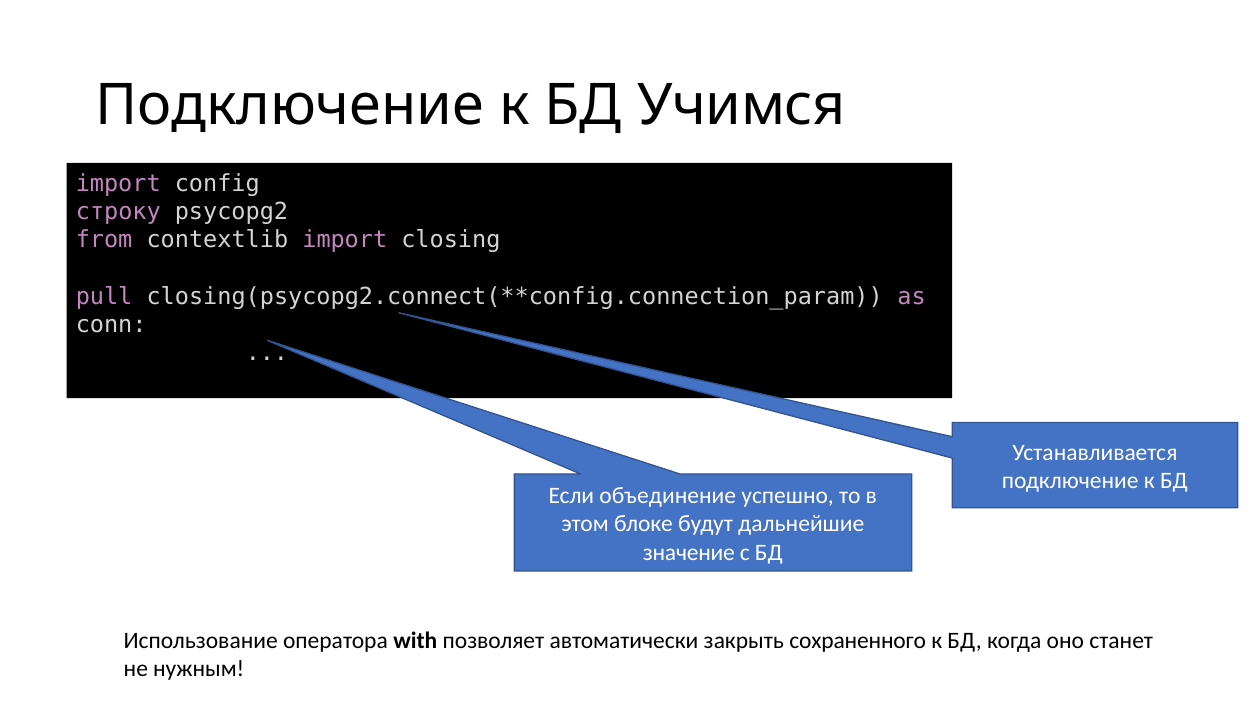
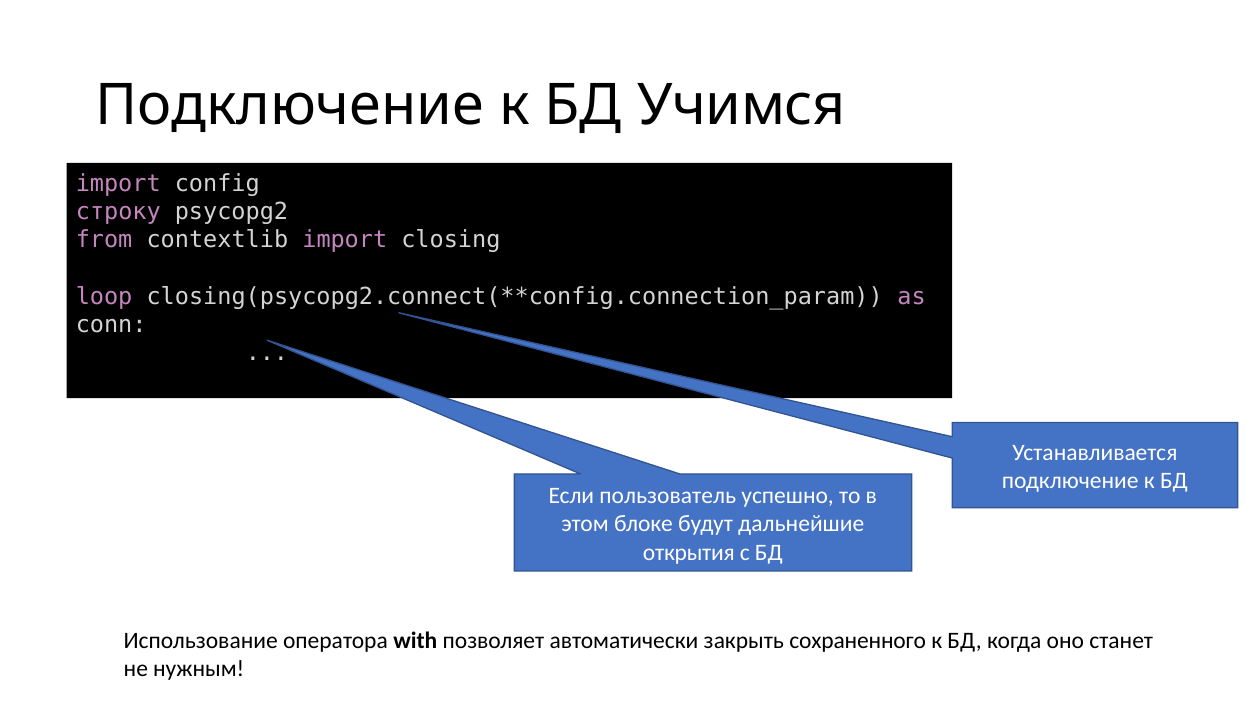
pull: pull -> loop
объединение: объединение -> пользователь
значение: значение -> открытия
